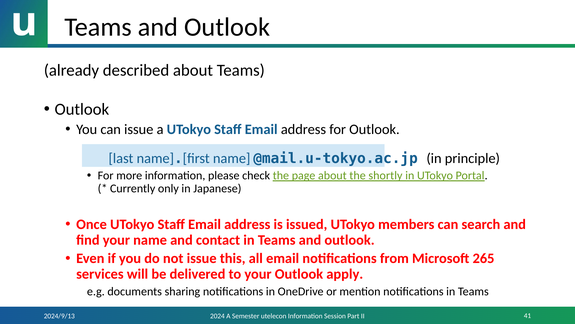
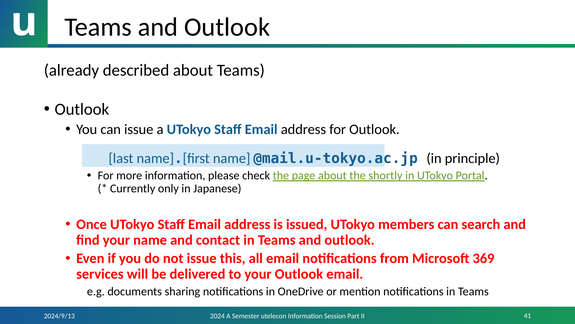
265: 265 -> 369
Outlook apply: apply -> email
